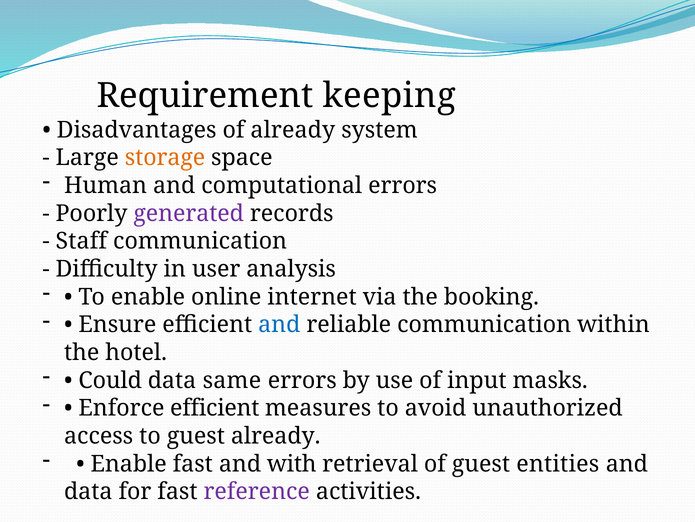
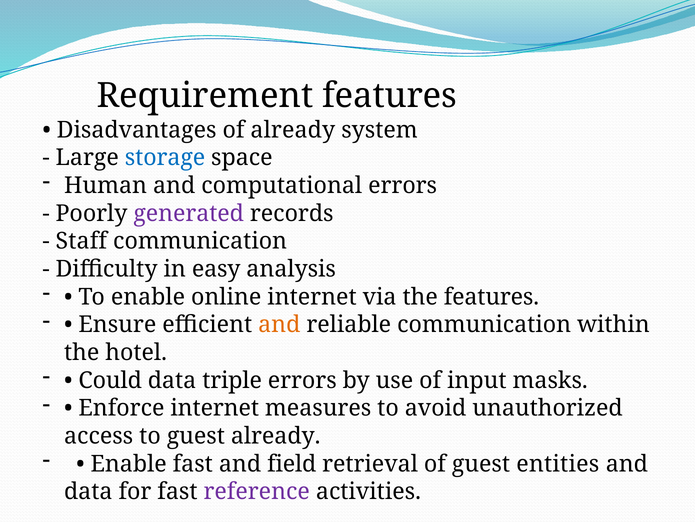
Requirement keeping: keeping -> features
storage colour: orange -> blue
user: user -> easy
the booking: booking -> features
and at (279, 324) colour: blue -> orange
same: same -> triple
Enforce efficient: efficient -> internet
with: with -> field
